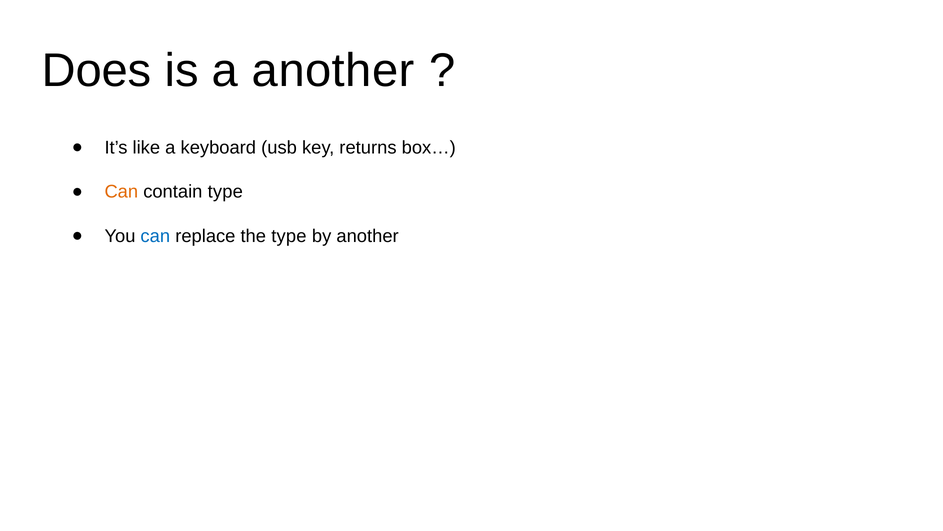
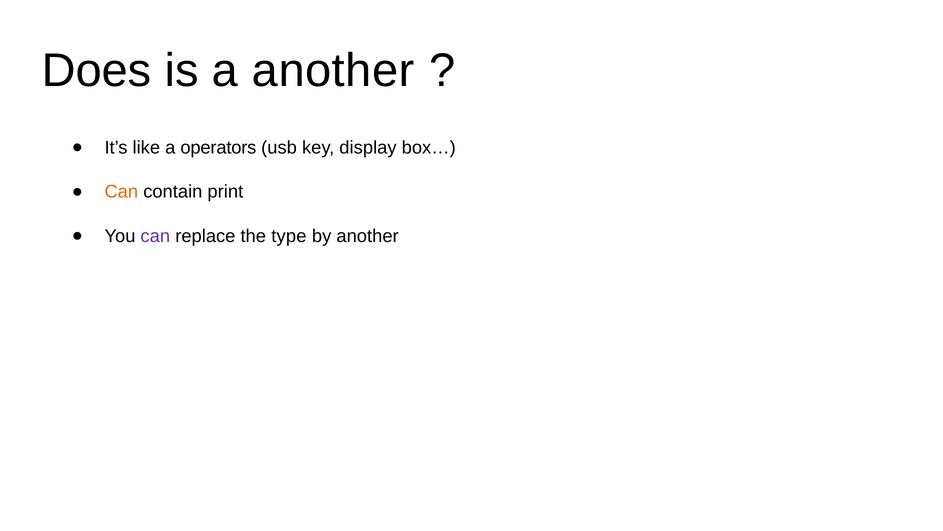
keyboard: keyboard -> operators
returns: returns -> display
contain type: type -> print
can at (155, 236) colour: blue -> purple
